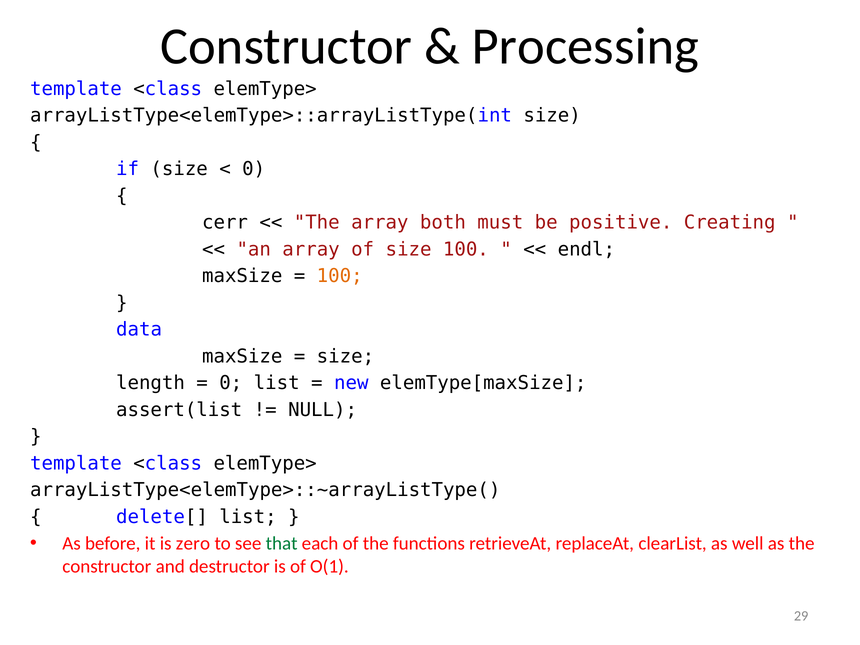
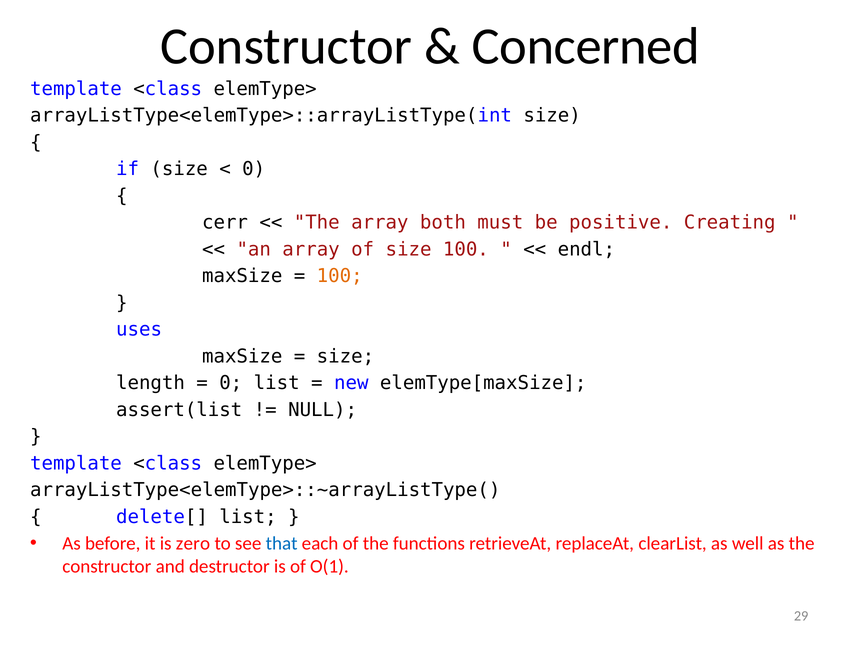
Processing: Processing -> Concerned
data: data -> uses
that colour: green -> blue
